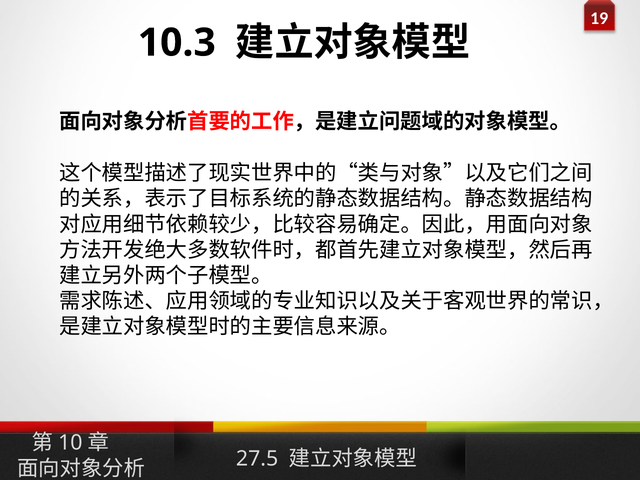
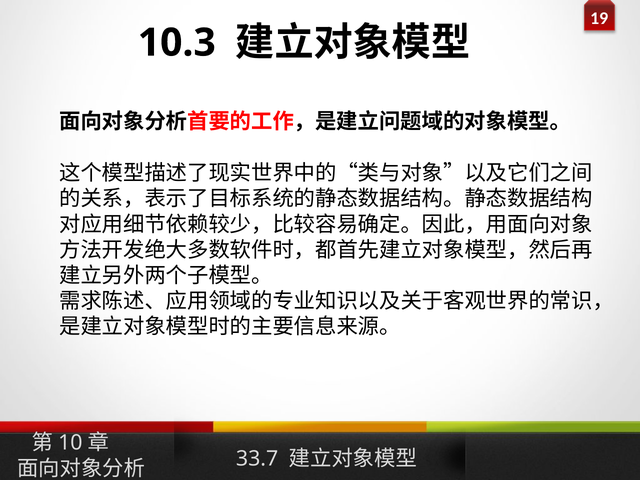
27.5: 27.5 -> 33.7
